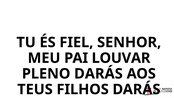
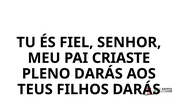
LOUVAR: LOUVAR -> CRIASTE
